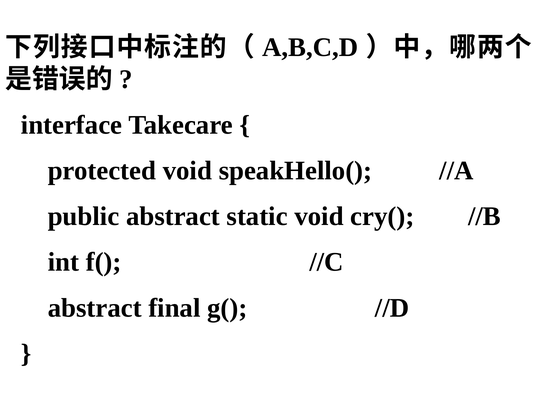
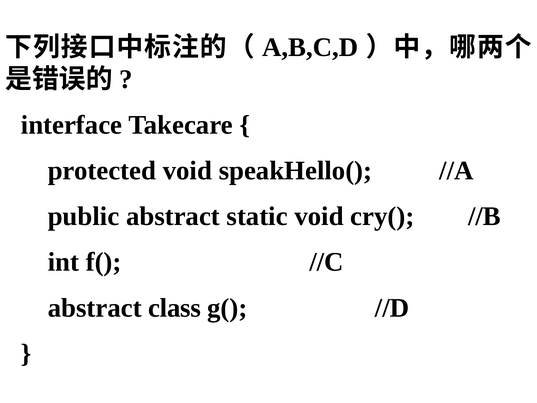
final: final -> class
